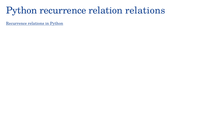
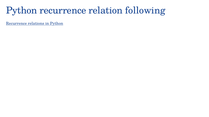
relation relations: relations -> following
